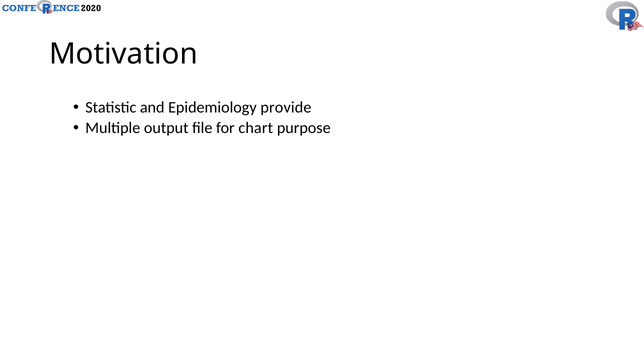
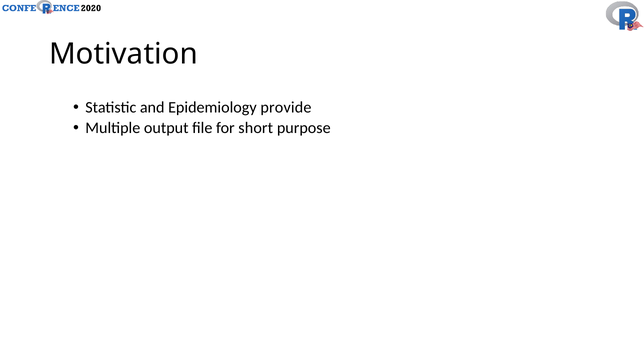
chart: chart -> short
